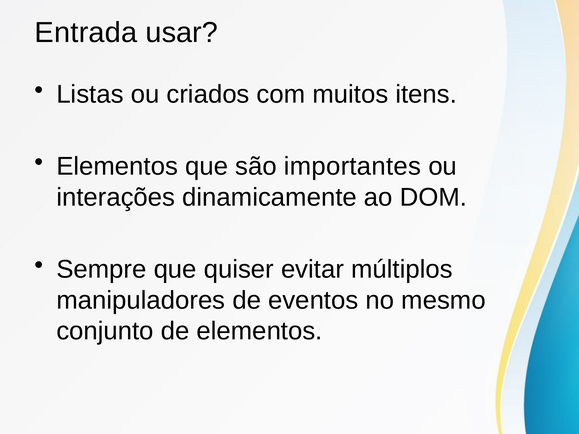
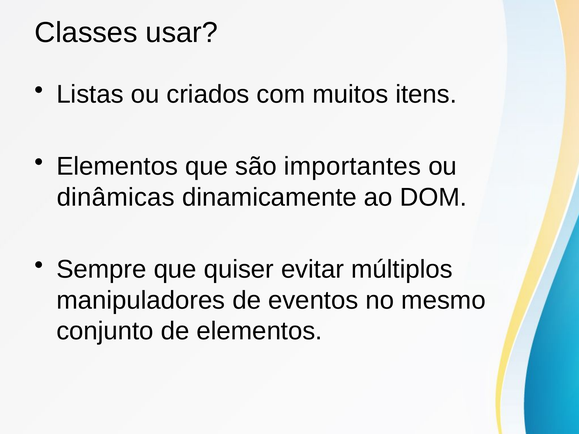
Entrada: Entrada -> Classes
interações: interações -> dinâmicas
